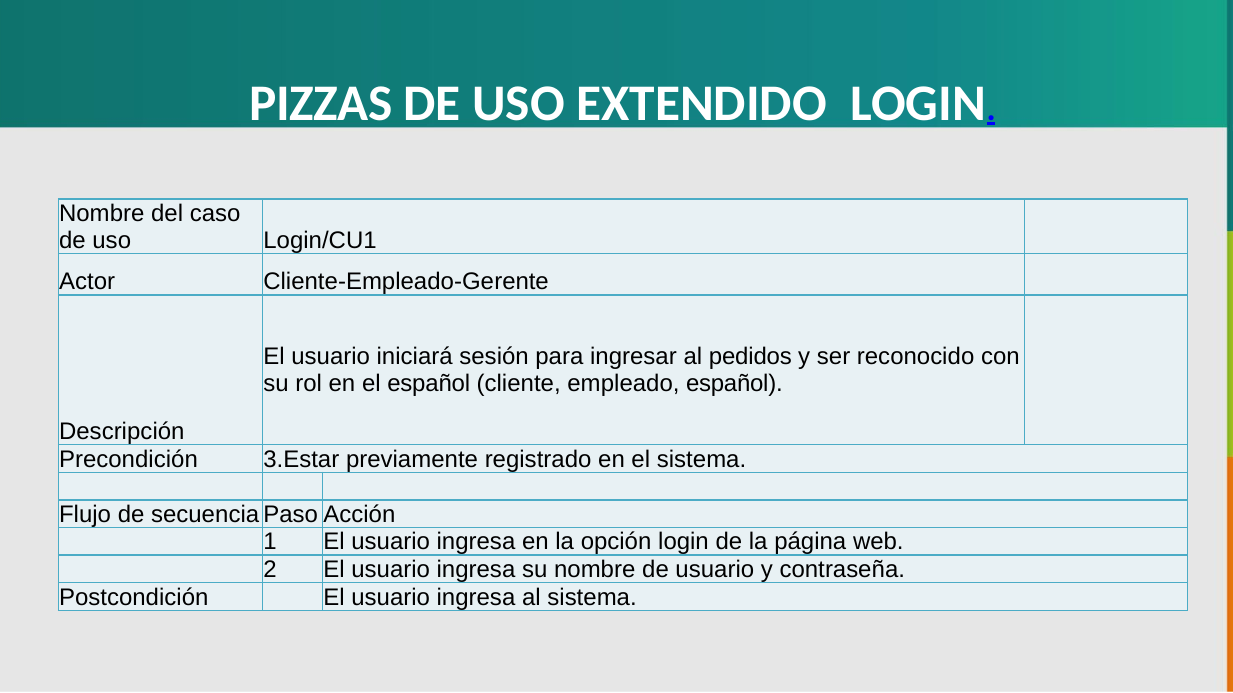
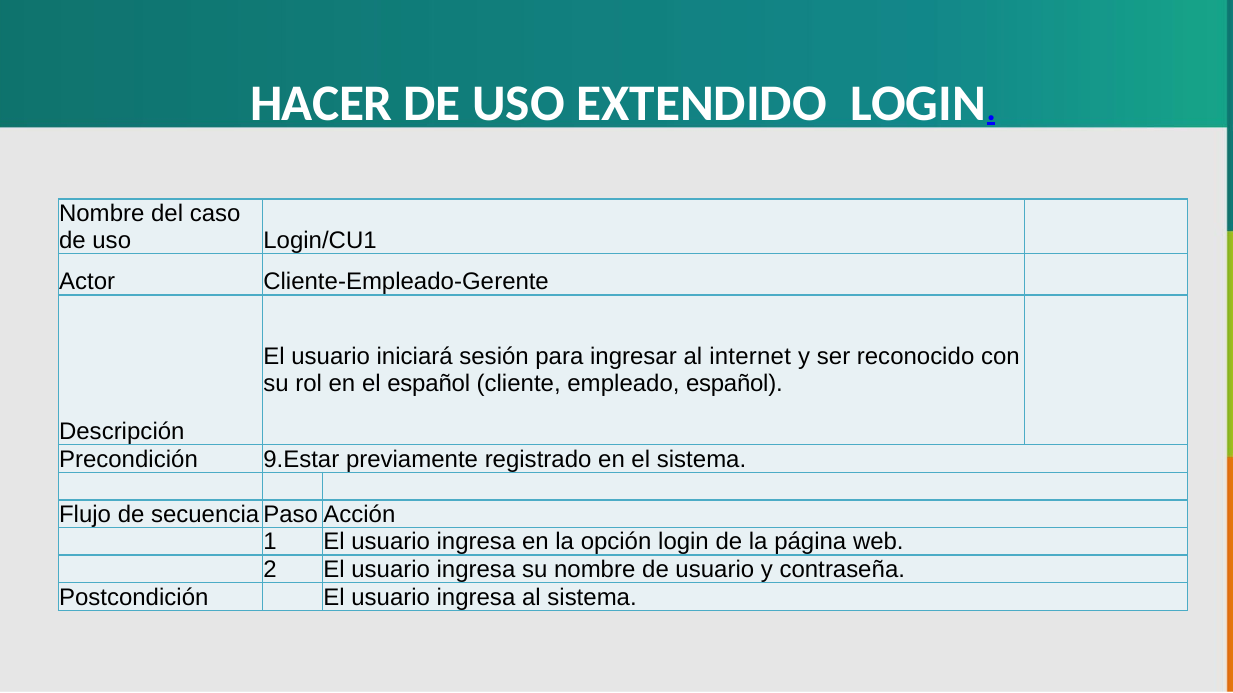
PIZZAS: PIZZAS -> HACER
pedidos: pedidos -> internet
3.Estar: 3.Estar -> 9.Estar
